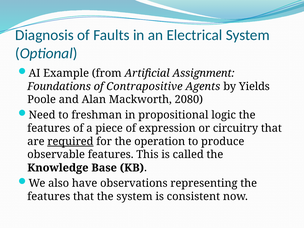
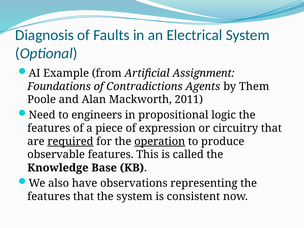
Contrapositive: Contrapositive -> Contradictions
Yields: Yields -> Them
2080: 2080 -> 2011
freshman: freshman -> engineers
operation underline: none -> present
